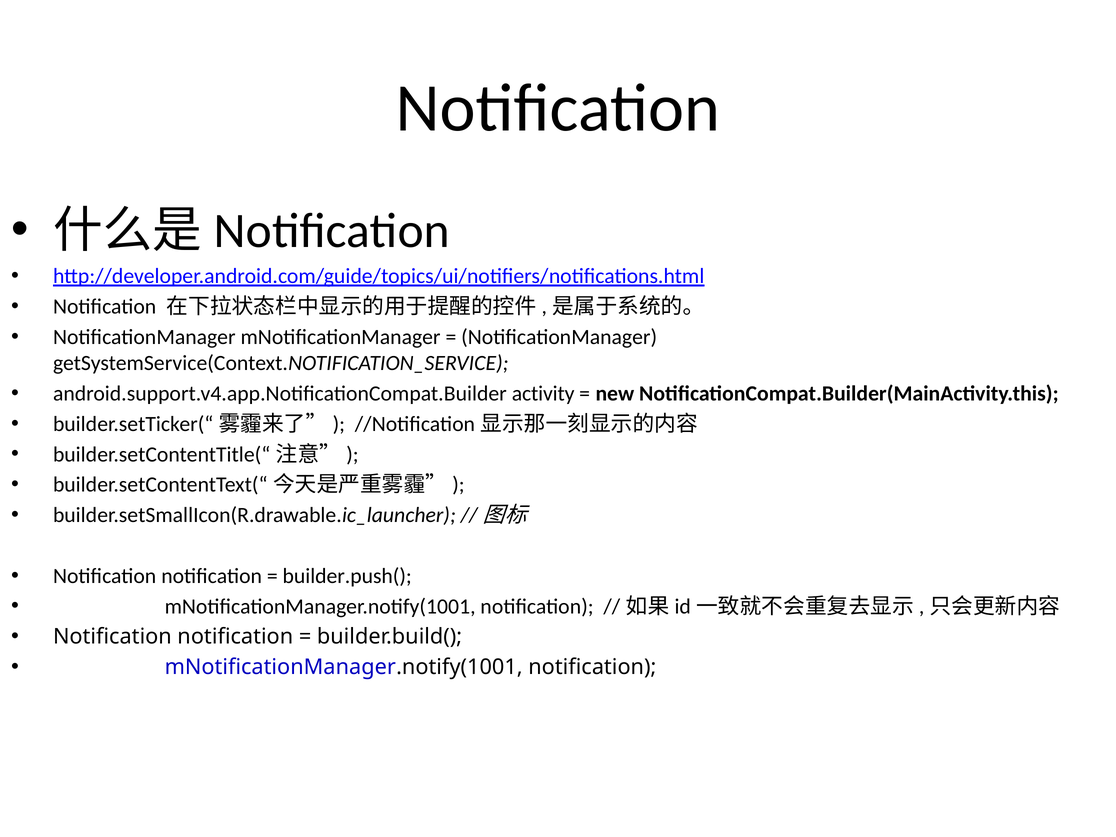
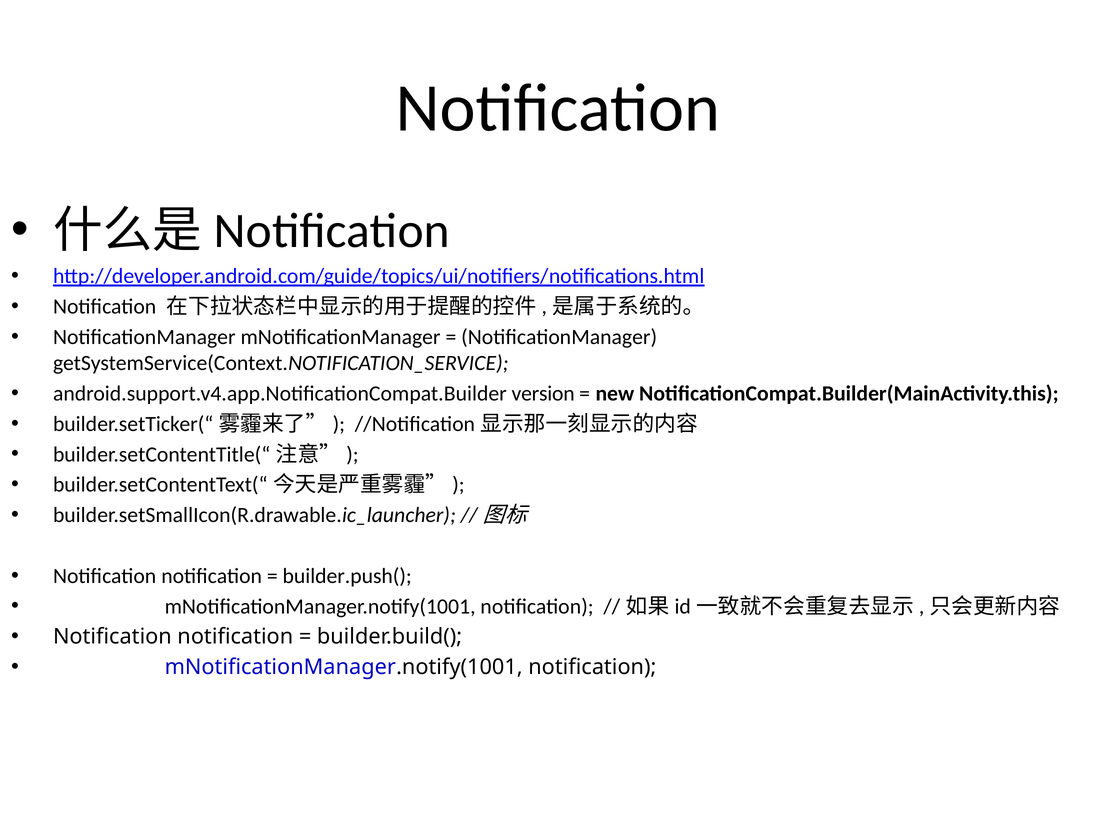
activity: activity -> version
